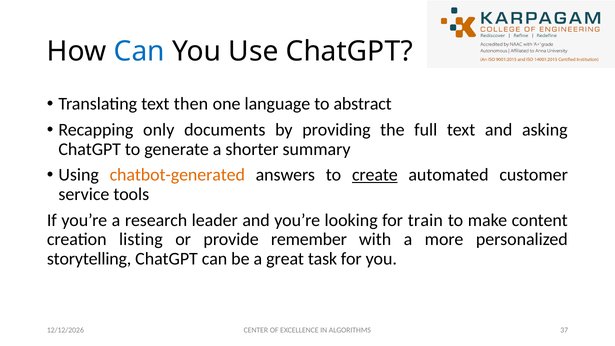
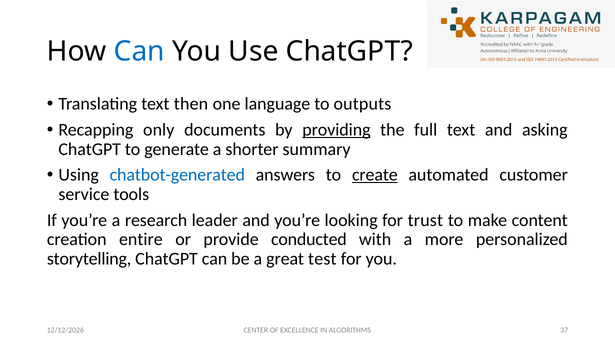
abstract: abstract -> outputs
providing underline: none -> present
chatbot-generated colour: orange -> blue
train: train -> trust
listing: listing -> entire
remember: remember -> conducted
task: task -> test
